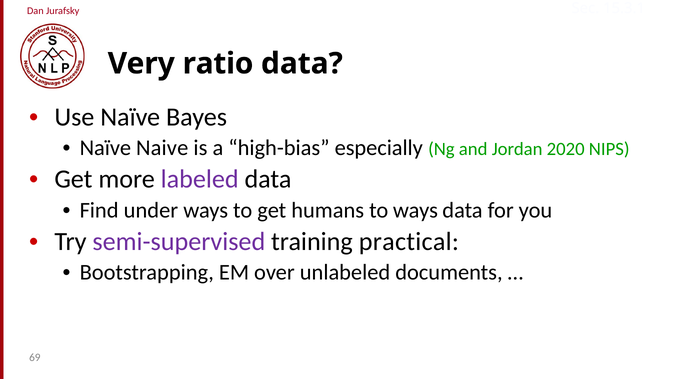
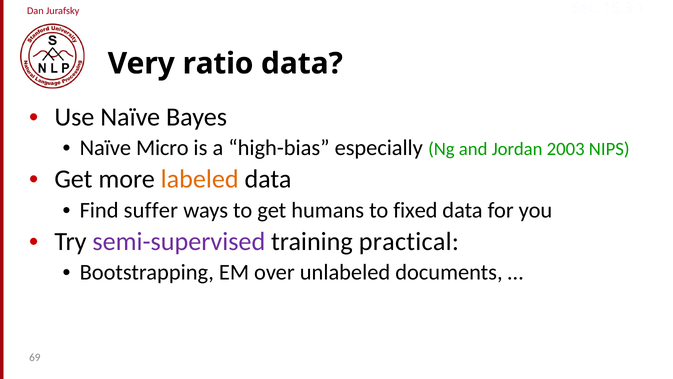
Naive: Naive -> Micro
2020: 2020 -> 2003
labeled colour: purple -> orange
under: under -> suffer
to ways: ways -> fixed
